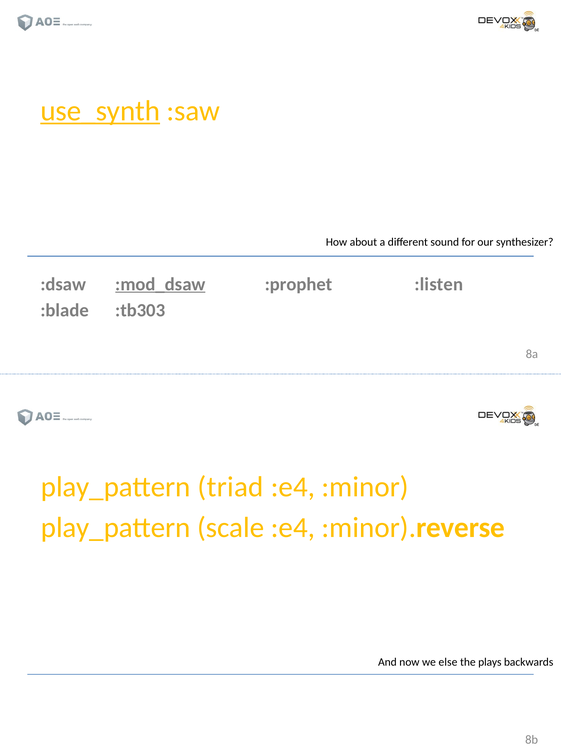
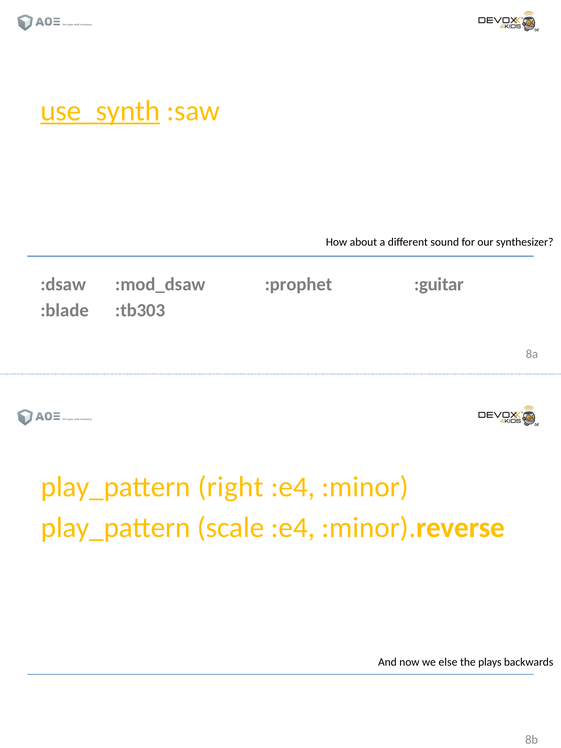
:mod_dsaw underline: present -> none
:listen: :listen -> :guitar
triad: triad -> right
